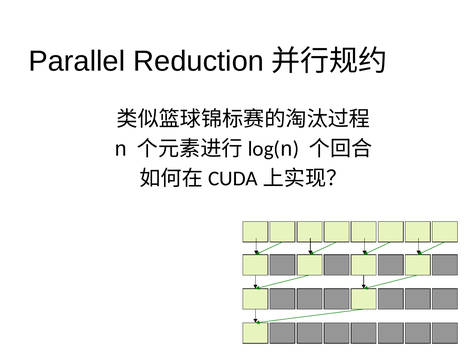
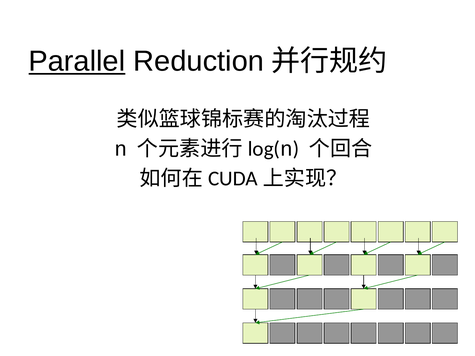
Parallel underline: none -> present
